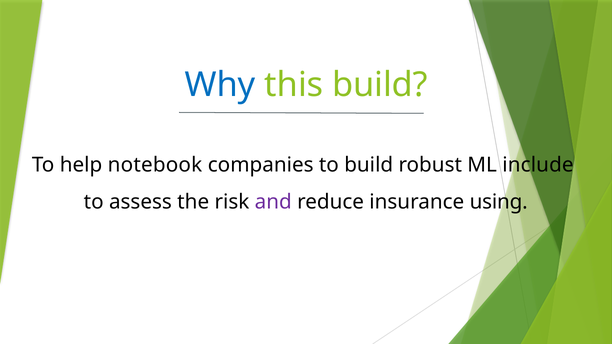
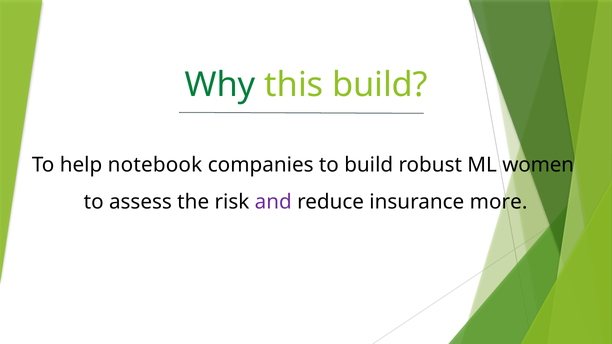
Why colour: blue -> green
include: include -> women
using: using -> more
